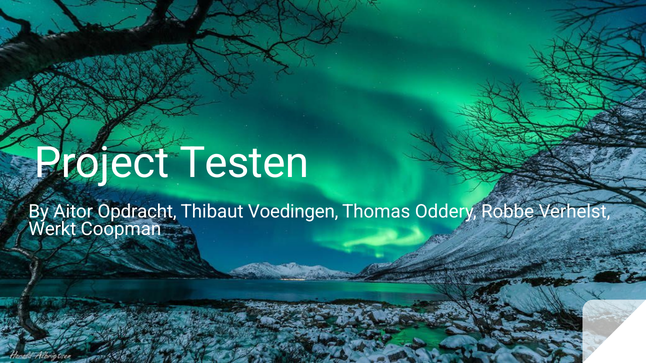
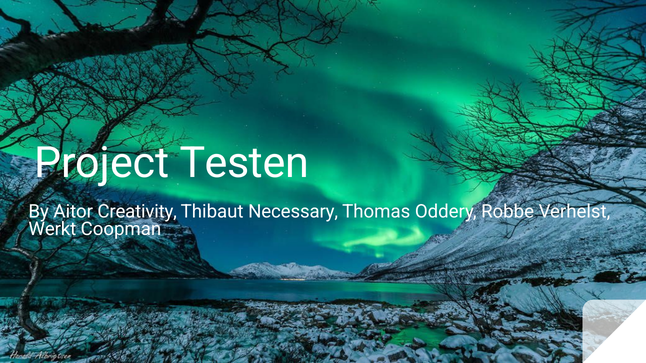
Opdracht: Opdracht -> Creativity
Voedingen: Voedingen -> Necessary
